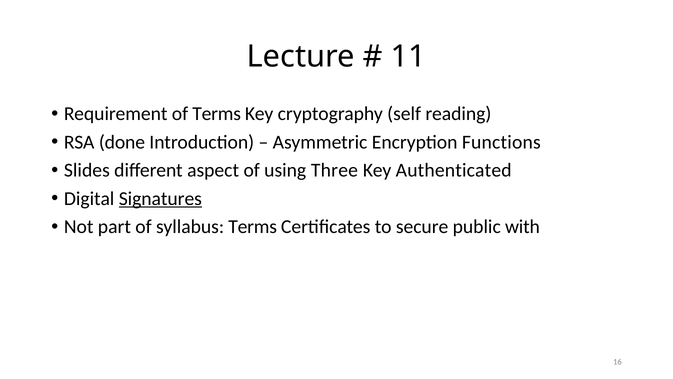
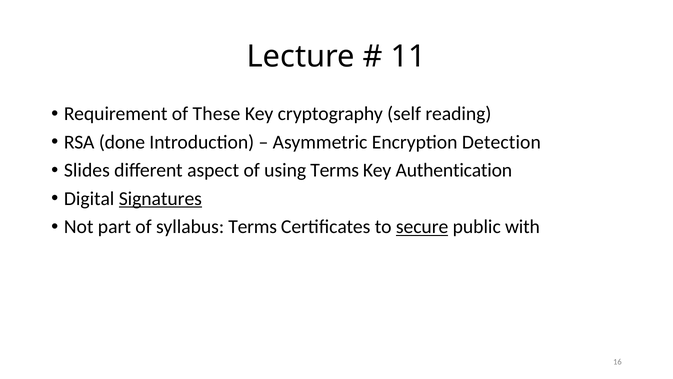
of Terms: Terms -> These
Functions: Functions -> Detection
using Three: Three -> Terms
Authenticated: Authenticated -> Authentication
secure underline: none -> present
